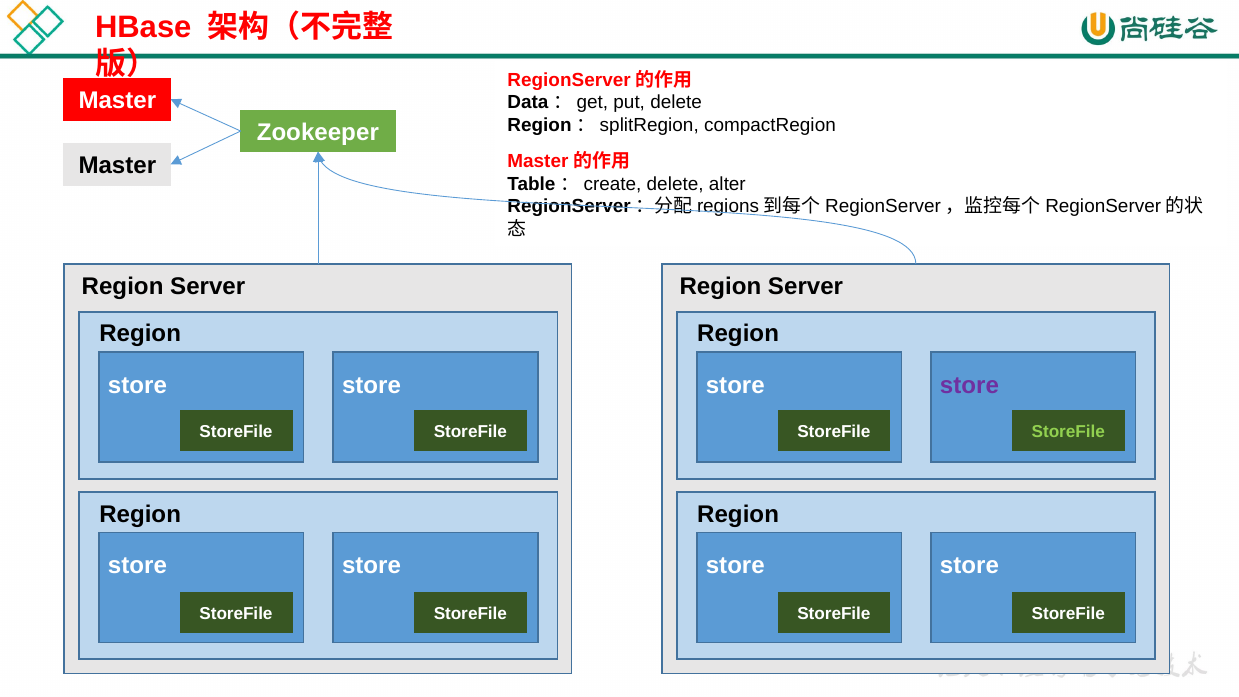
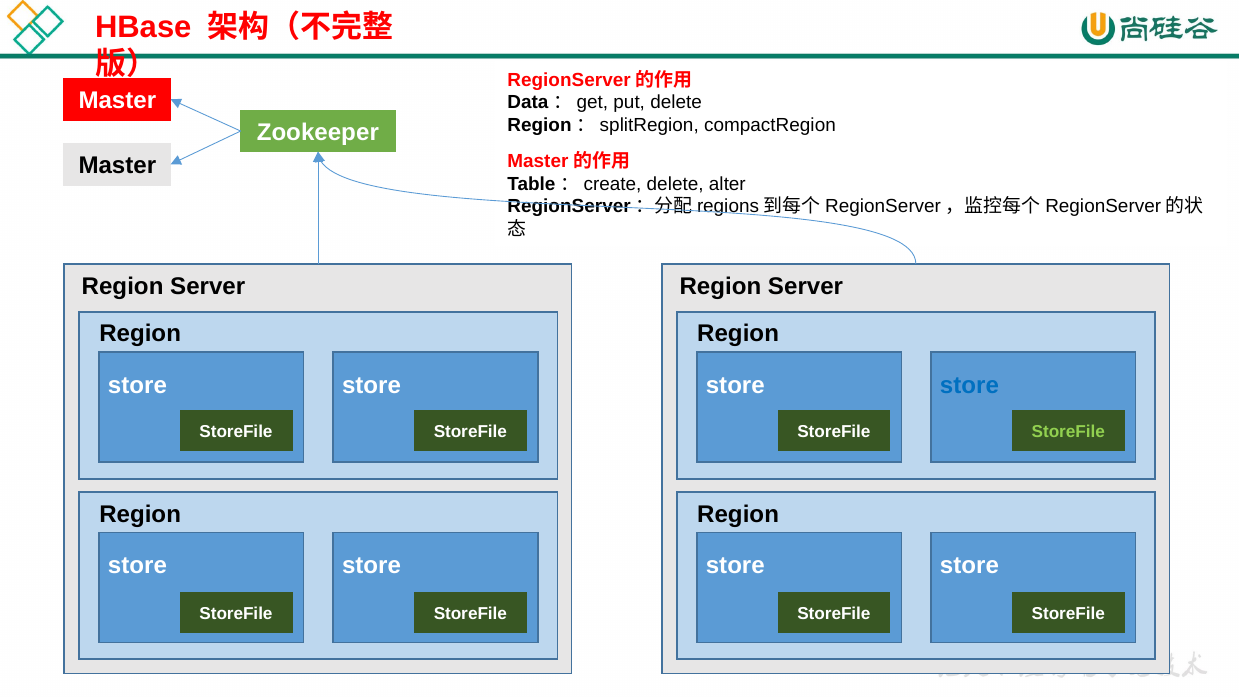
store at (969, 385) colour: purple -> blue
